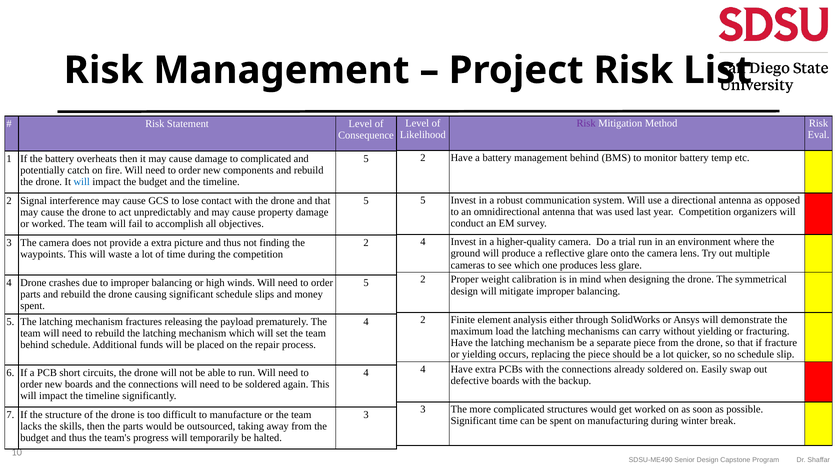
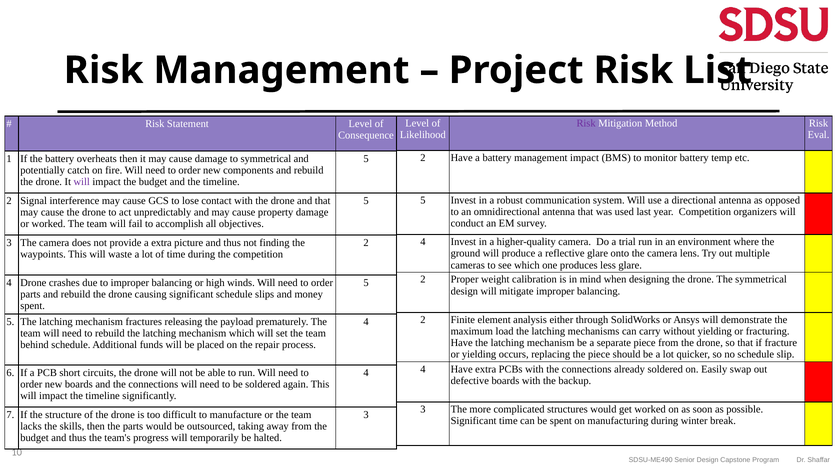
management behind: behind -> impact
to complicated: complicated -> symmetrical
will at (82, 182) colour: blue -> purple
